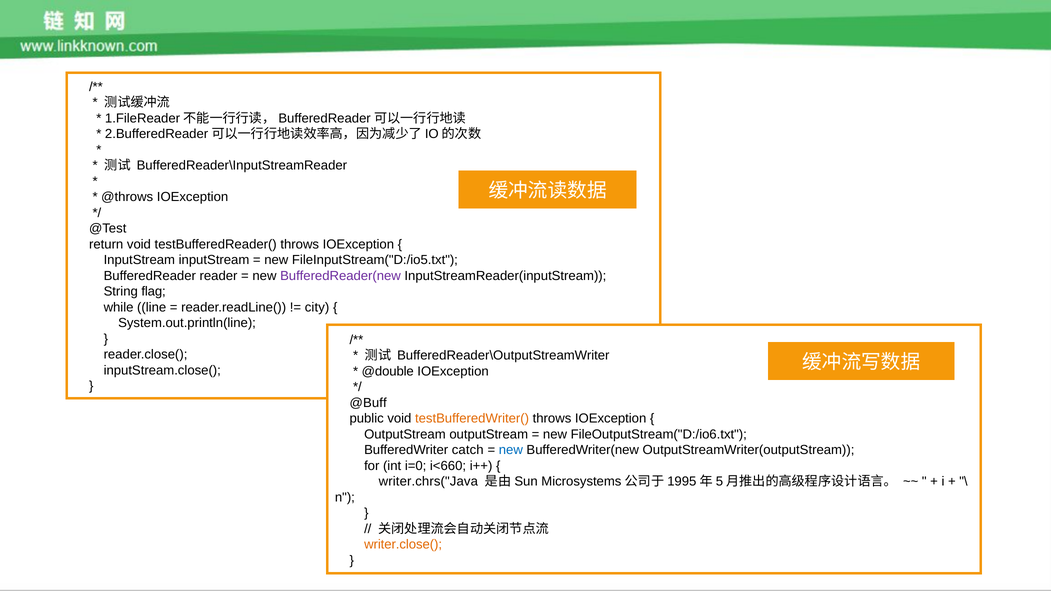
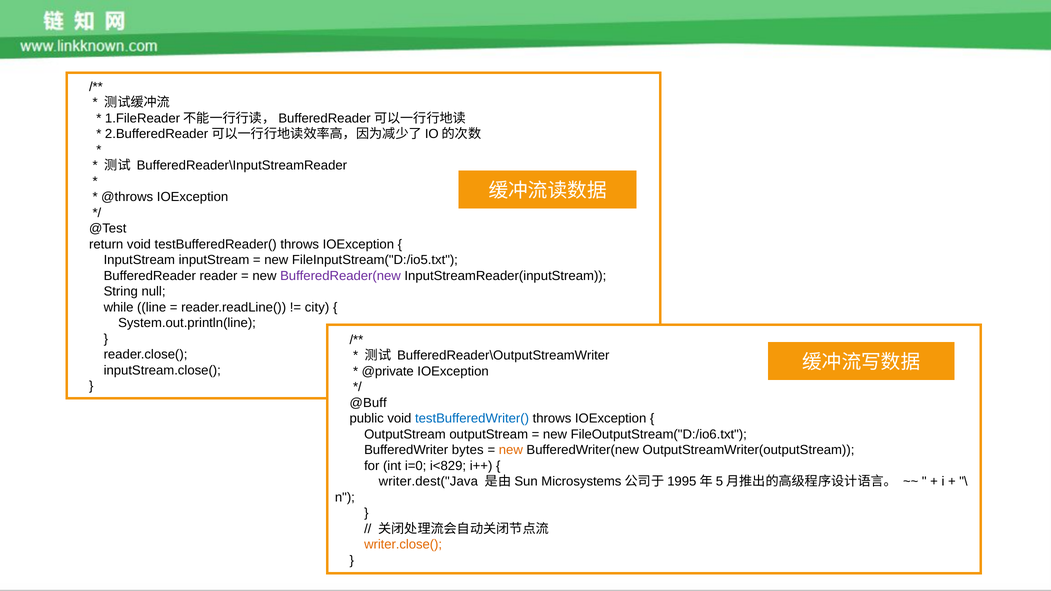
flag: flag -> null
@double: @double -> @private
testBufferedWriter( colour: orange -> blue
catch: catch -> bytes
new at (511, 450) colour: blue -> orange
i<660: i<660 -> i<829
writer.chrs("Java: writer.chrs("Java -> writer.dest("Java
